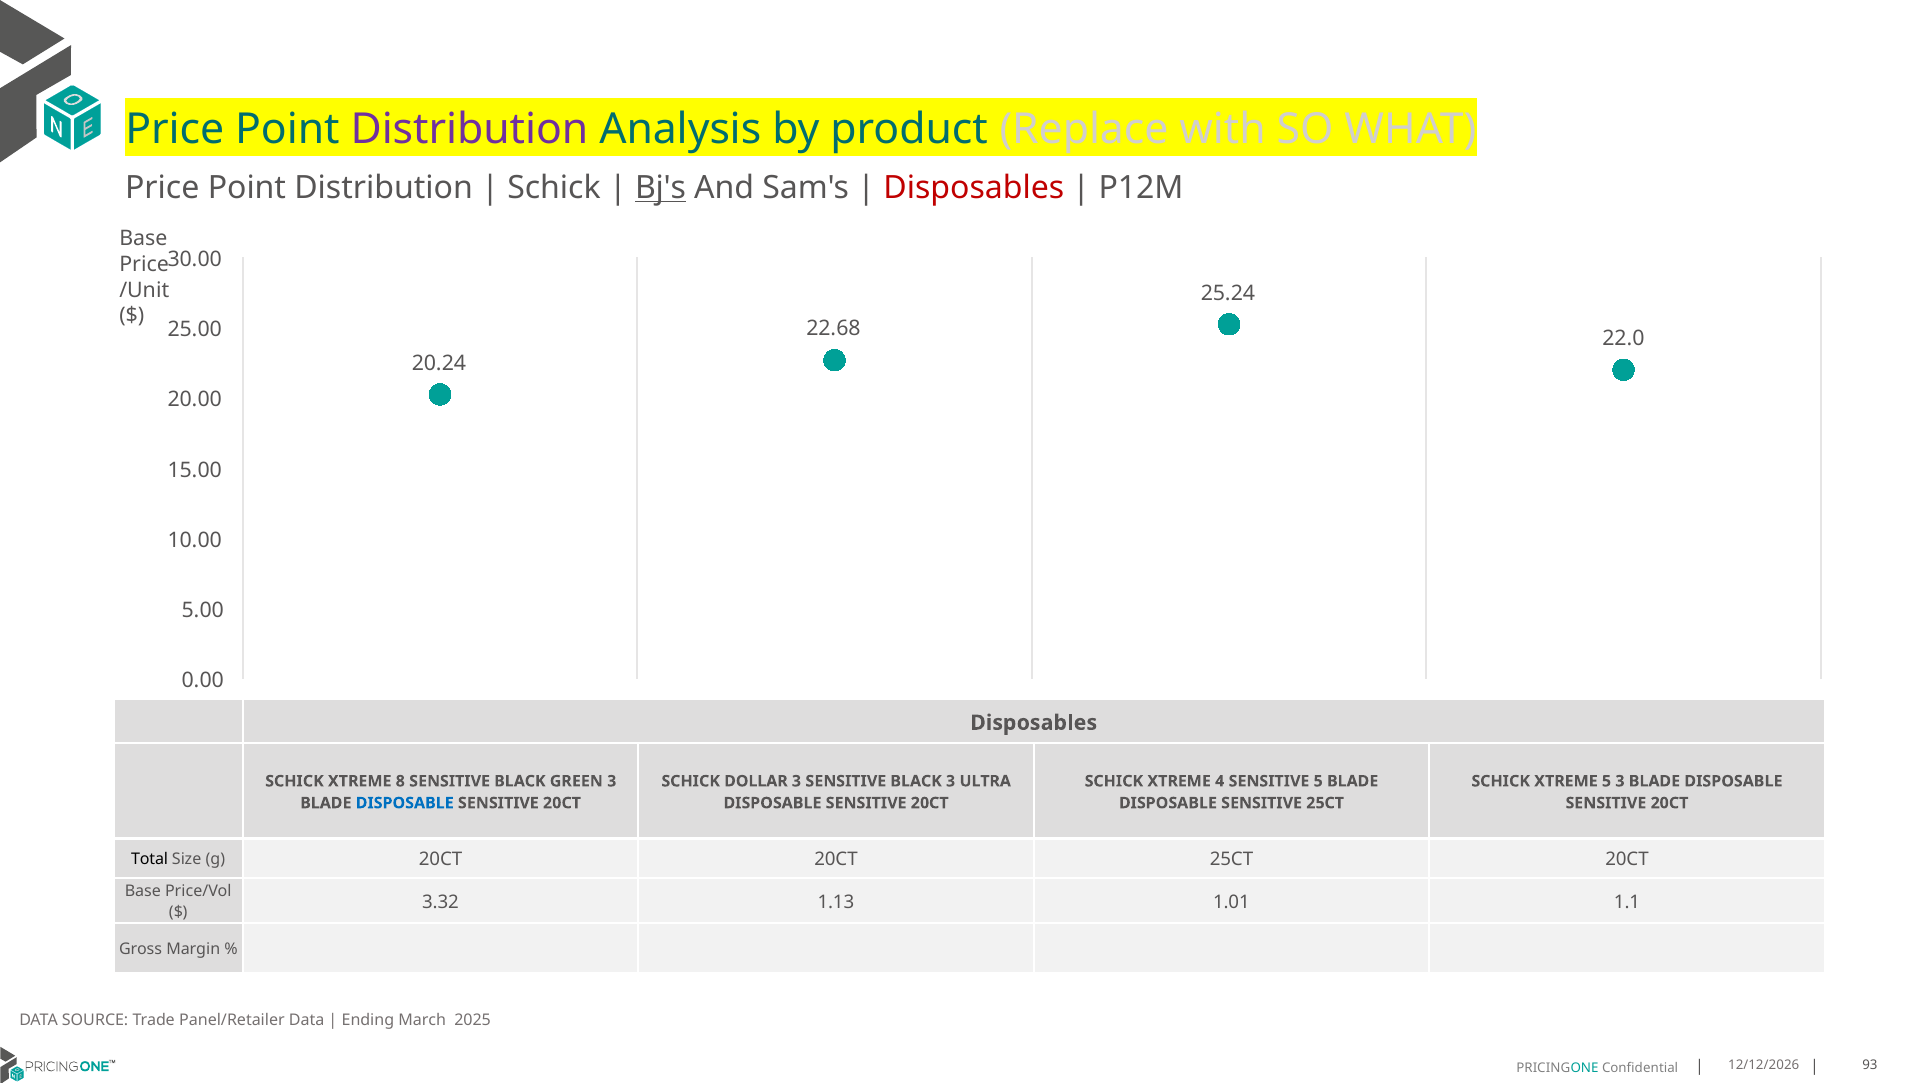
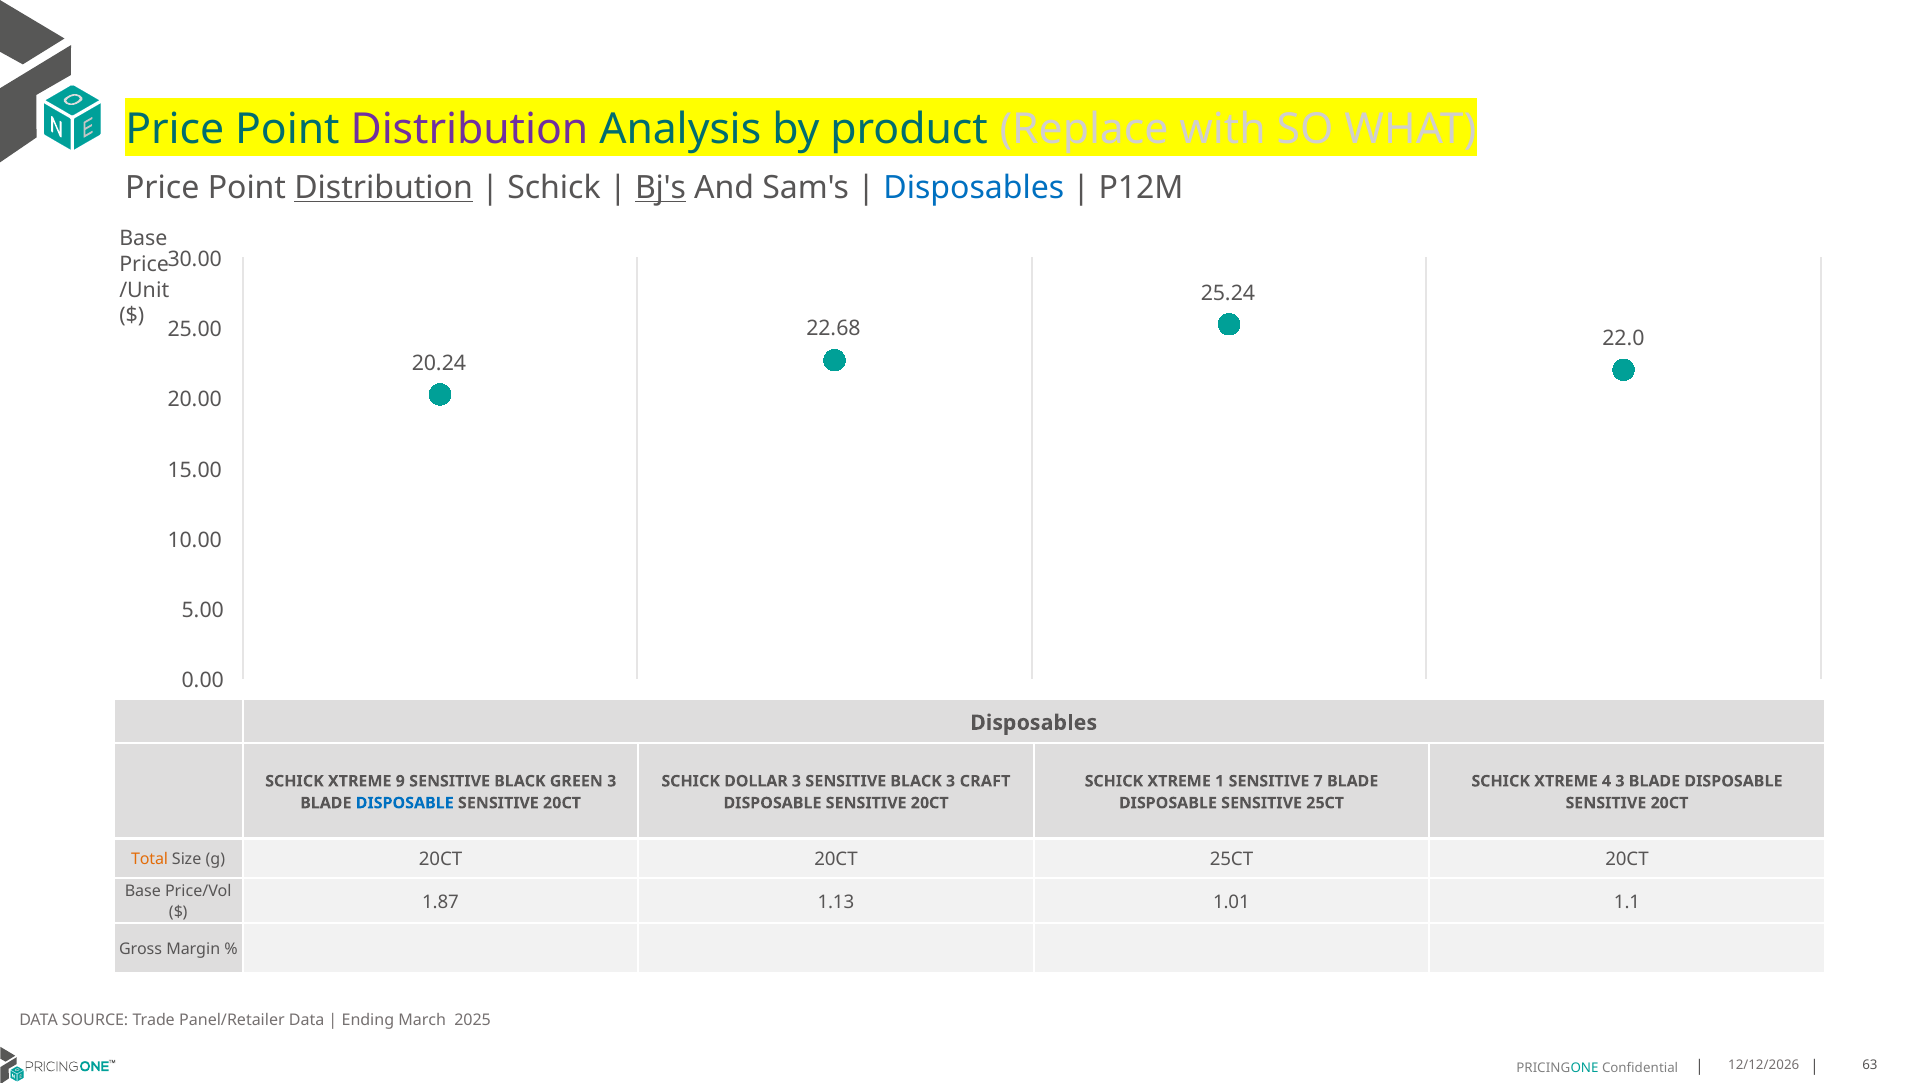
Distribution at (384, 188) underline: none -> present
Disposables at (974, 188) colour: red -> blue
8: 8 -> 9
ULTRA: ULTRA -> CRAFT
4: 4 -> 1
SENSITIVE 5: 5 -> 7
XTREME 5: 5 -> 4
Total colour: black -> orange
3.32: 3.32 -> 1.87
93: 93 -> 63
